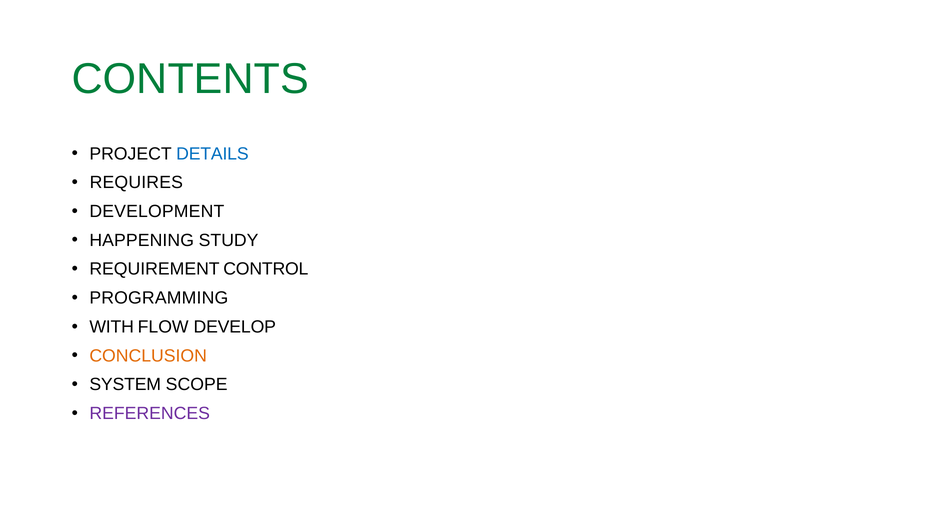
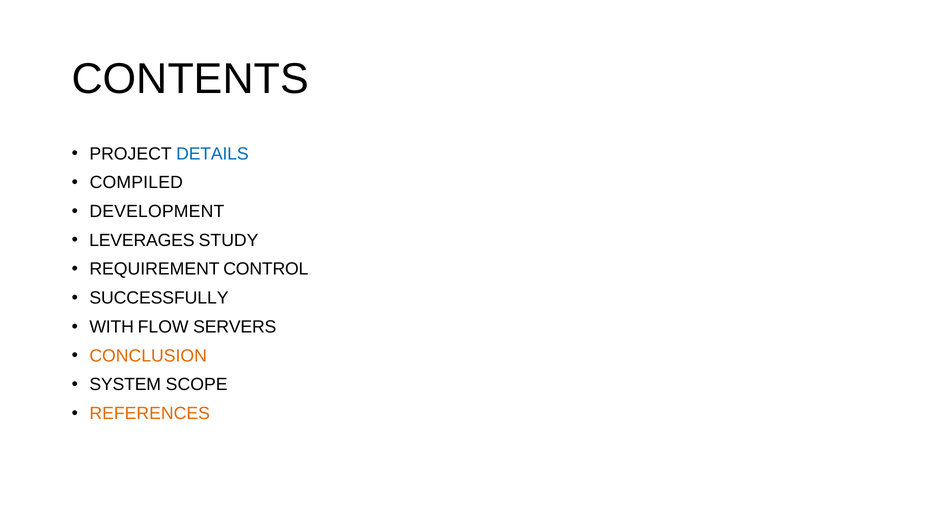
CONTENTS colour: green -> black
REQUIRES: REQUIRES -> COMPILED
HAPPENING: HAPPENING -> LEVERAGES
PROGRAMMING: PROGRAMMING -> SUCCESSFULLY
DEVELOP: DEVELOP -> SERVERS
REFERENCES colour: purple -> orange
